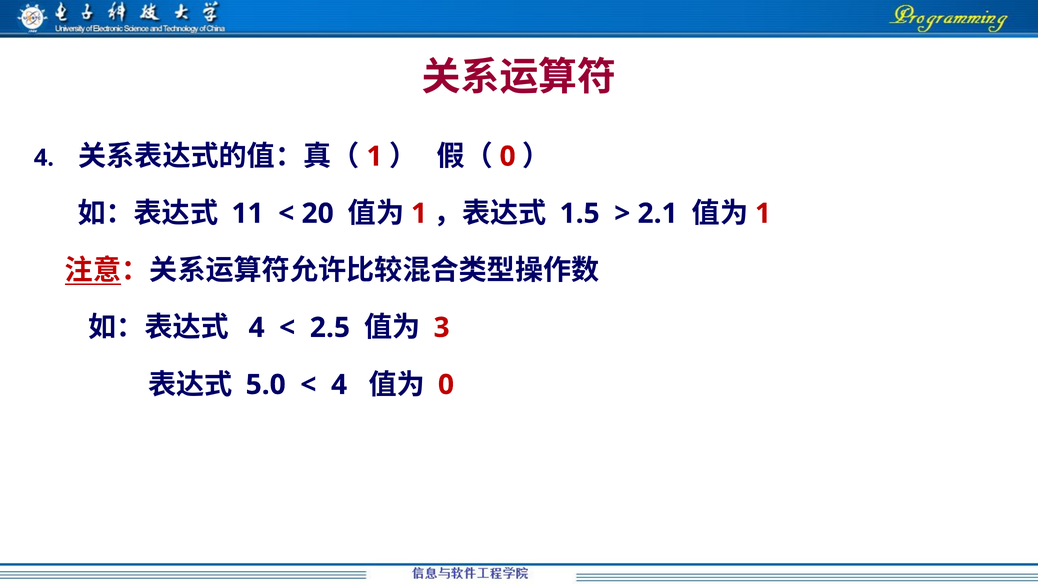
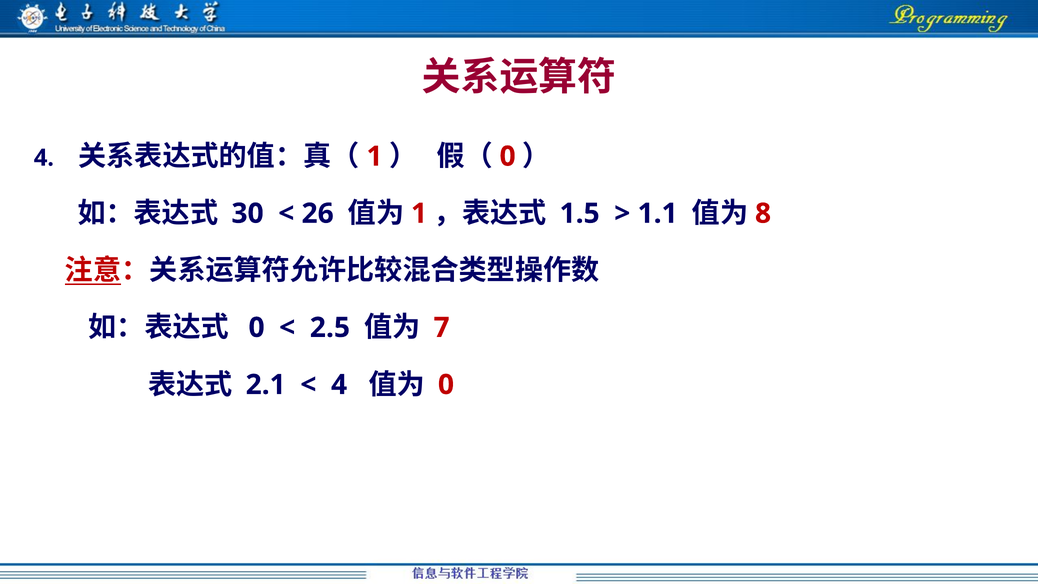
11: 11 -> 30
20: 20 -> 26
2.1: 2.1 -> 1.1
1 at (763, 213): 1 -> 8
4 at (257, 328): 4 -> 0
3: 3 -> 7
5.0: 5.0 -> 2.1
